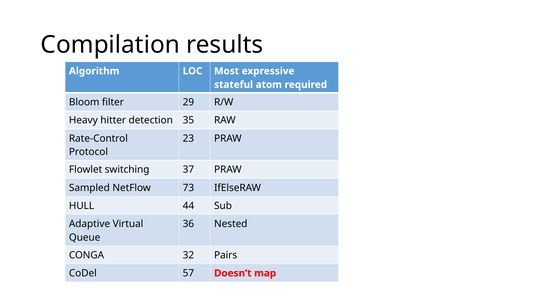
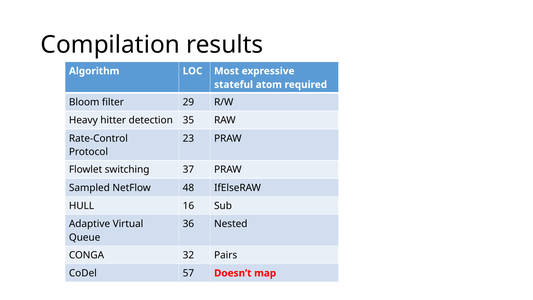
73: 73 -> 48
44: 44 -> 16
